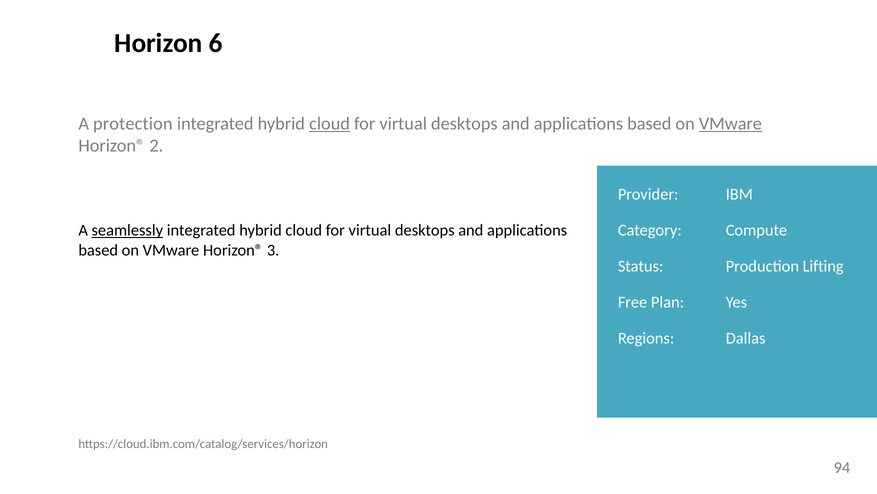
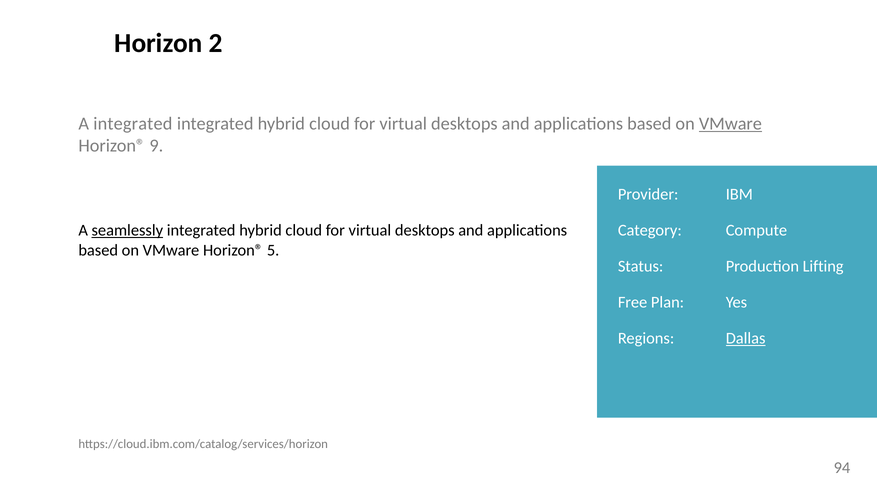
6: 6 -> 2
A protection: protection -> integrated
cloud at (330, 123) underline: present -> none
2: 2 -> 9
3: 3 -> 5
Dallas underline: none -> present
